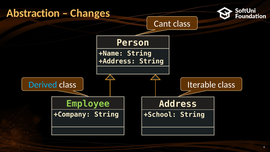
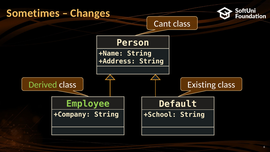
Abstraction: Abstraction -> Sometimes
Derived colour: light blue -> light green
Iterable: Iterable -> Existing
Address: Address -> Default
